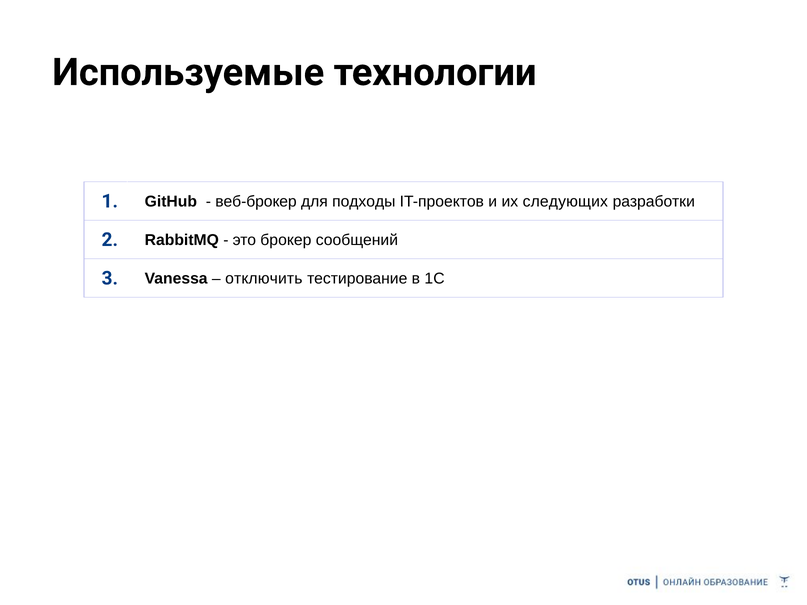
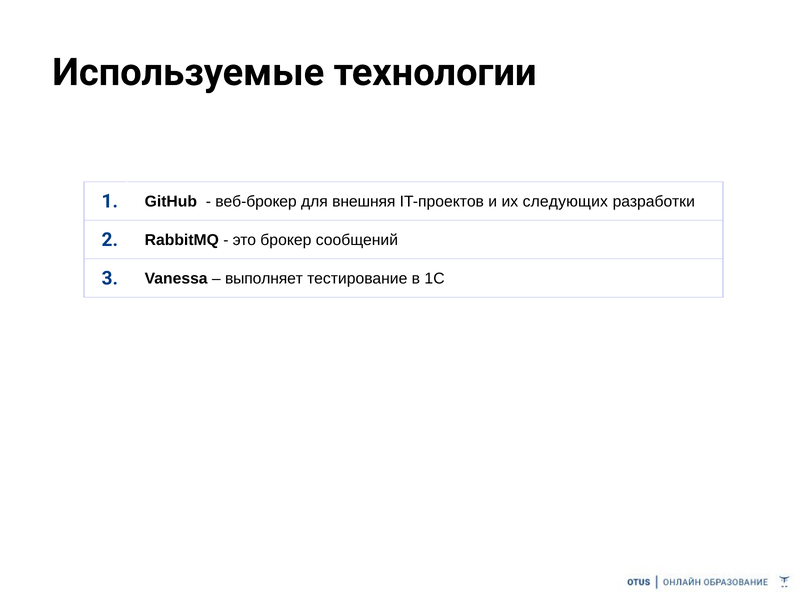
подходы: подходы -> внешняя
отключить: отключить -> выполняет
